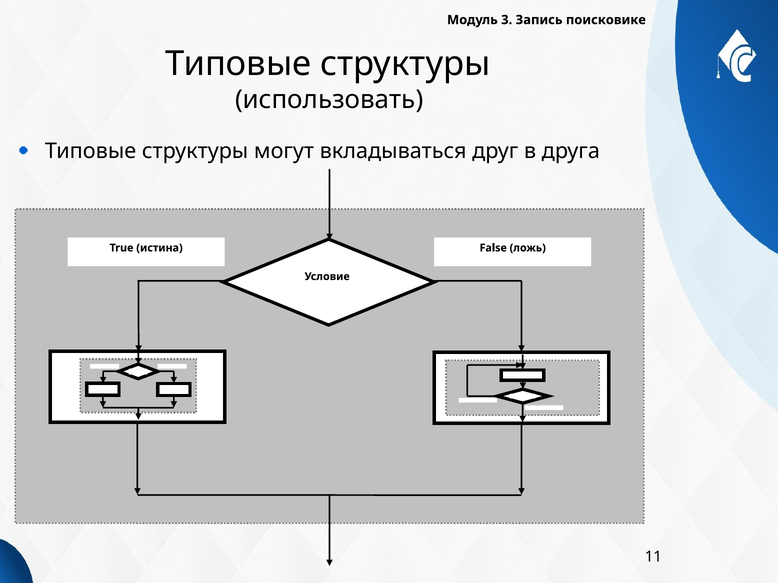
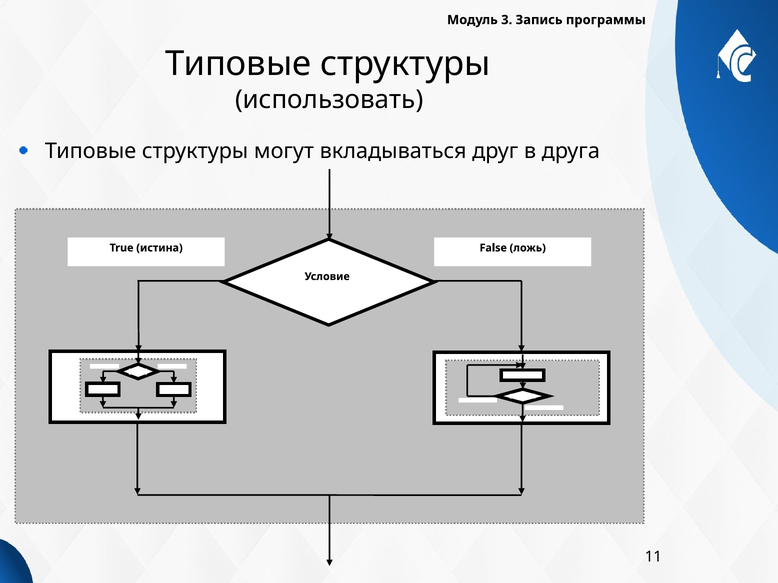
поисковике: поисковике -> программы
